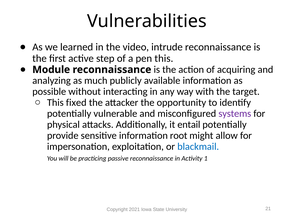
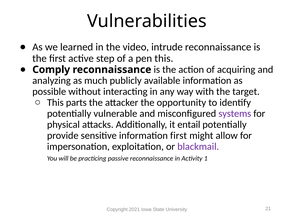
Module: Module -> Comply
fixed: fixed -> parts
information root: root -> first
blackmail colour: blue -> purple
